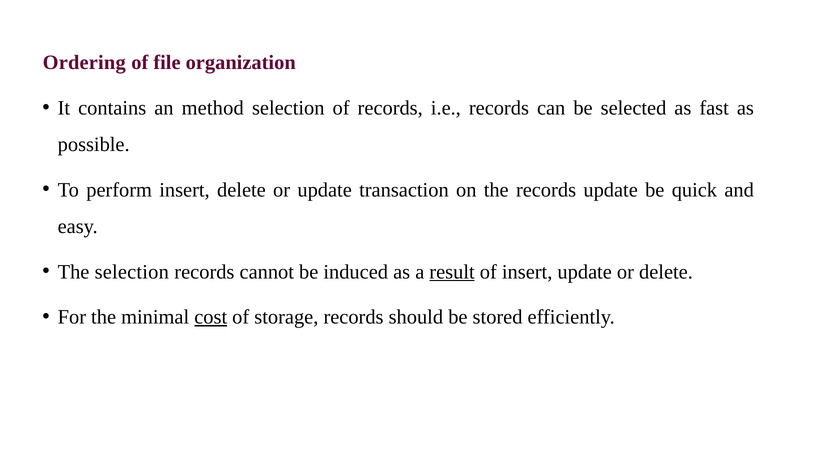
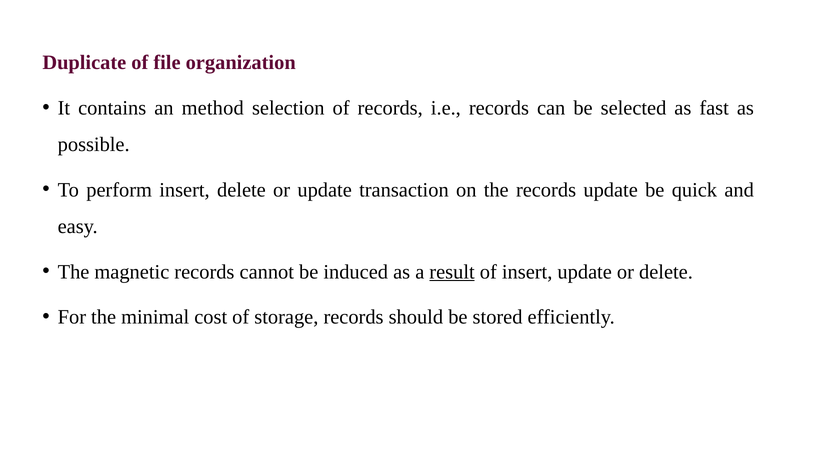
Ordering: Ordering -> Duplicate
The selection: selection -> magnetic
cost underline: present -> none
